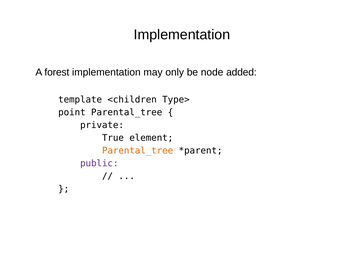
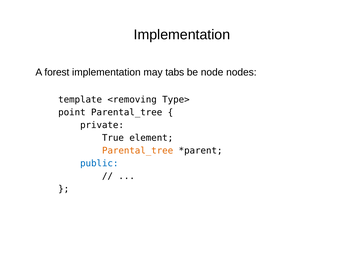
only: only -> tabs
added: added -> nodes
<children: <children -> <removing
public colour: purple -> blue
